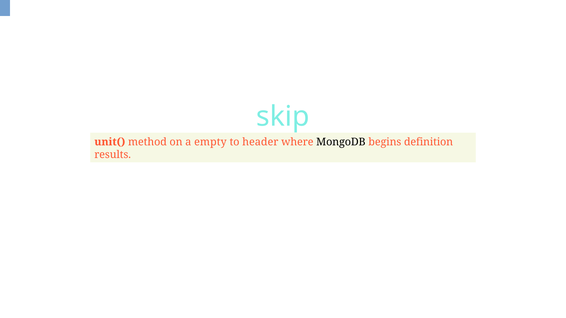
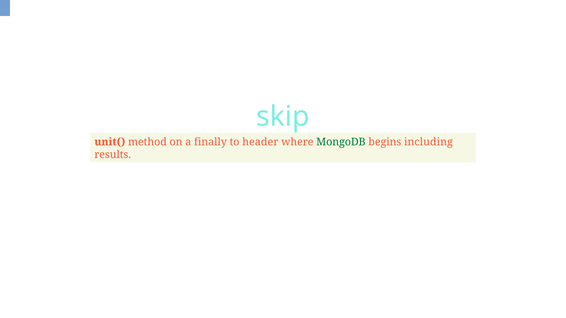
empty: empty -> finally
MongoDB colour: black -> green
definition: definition -> including
